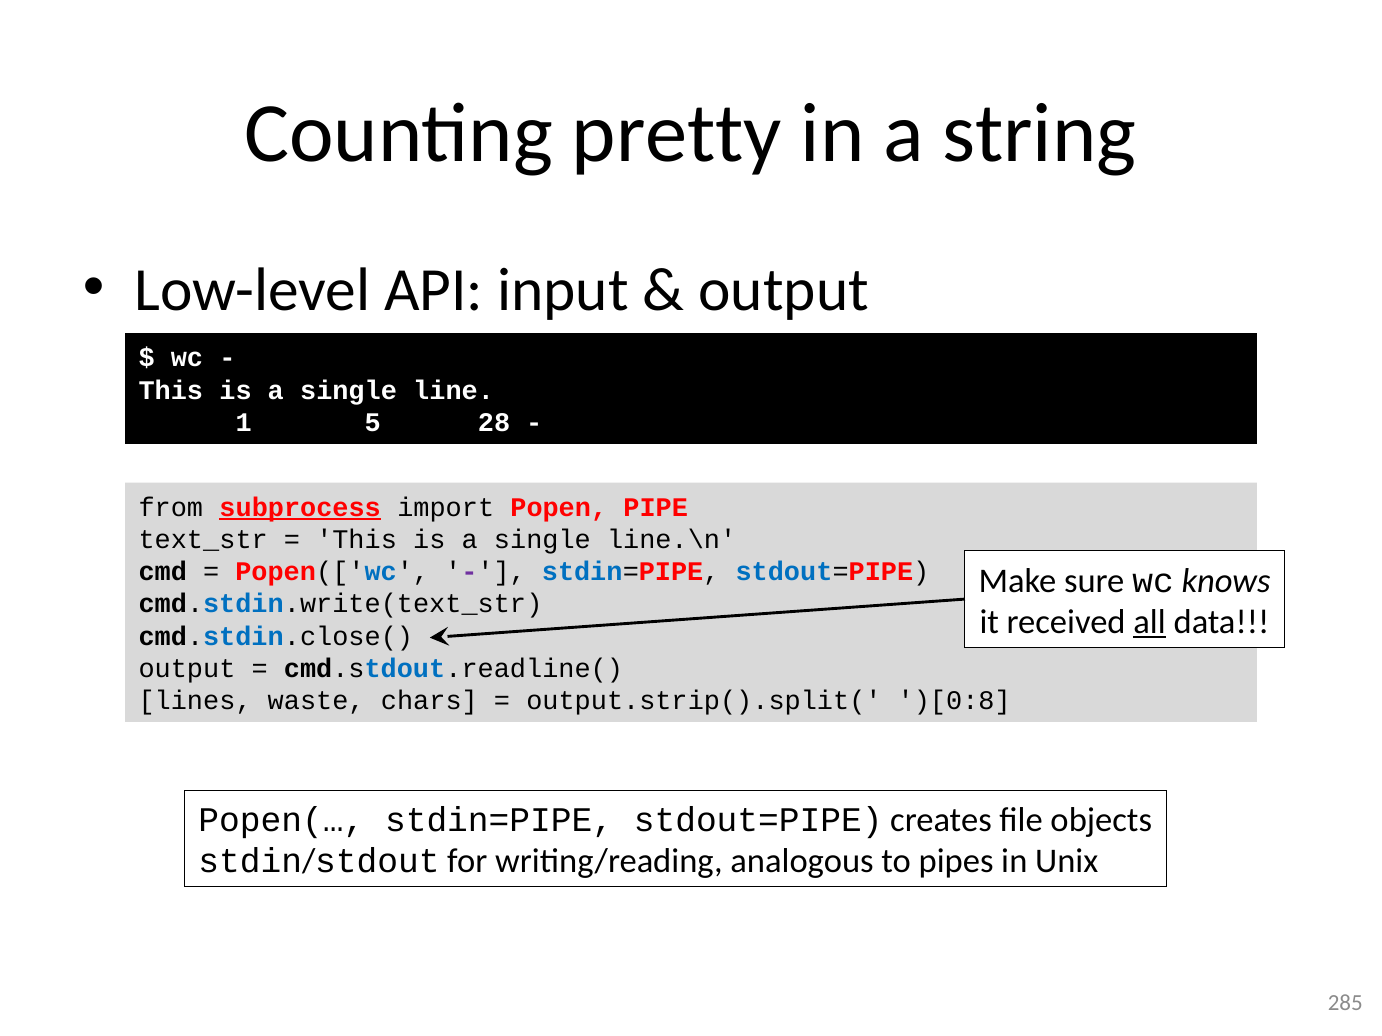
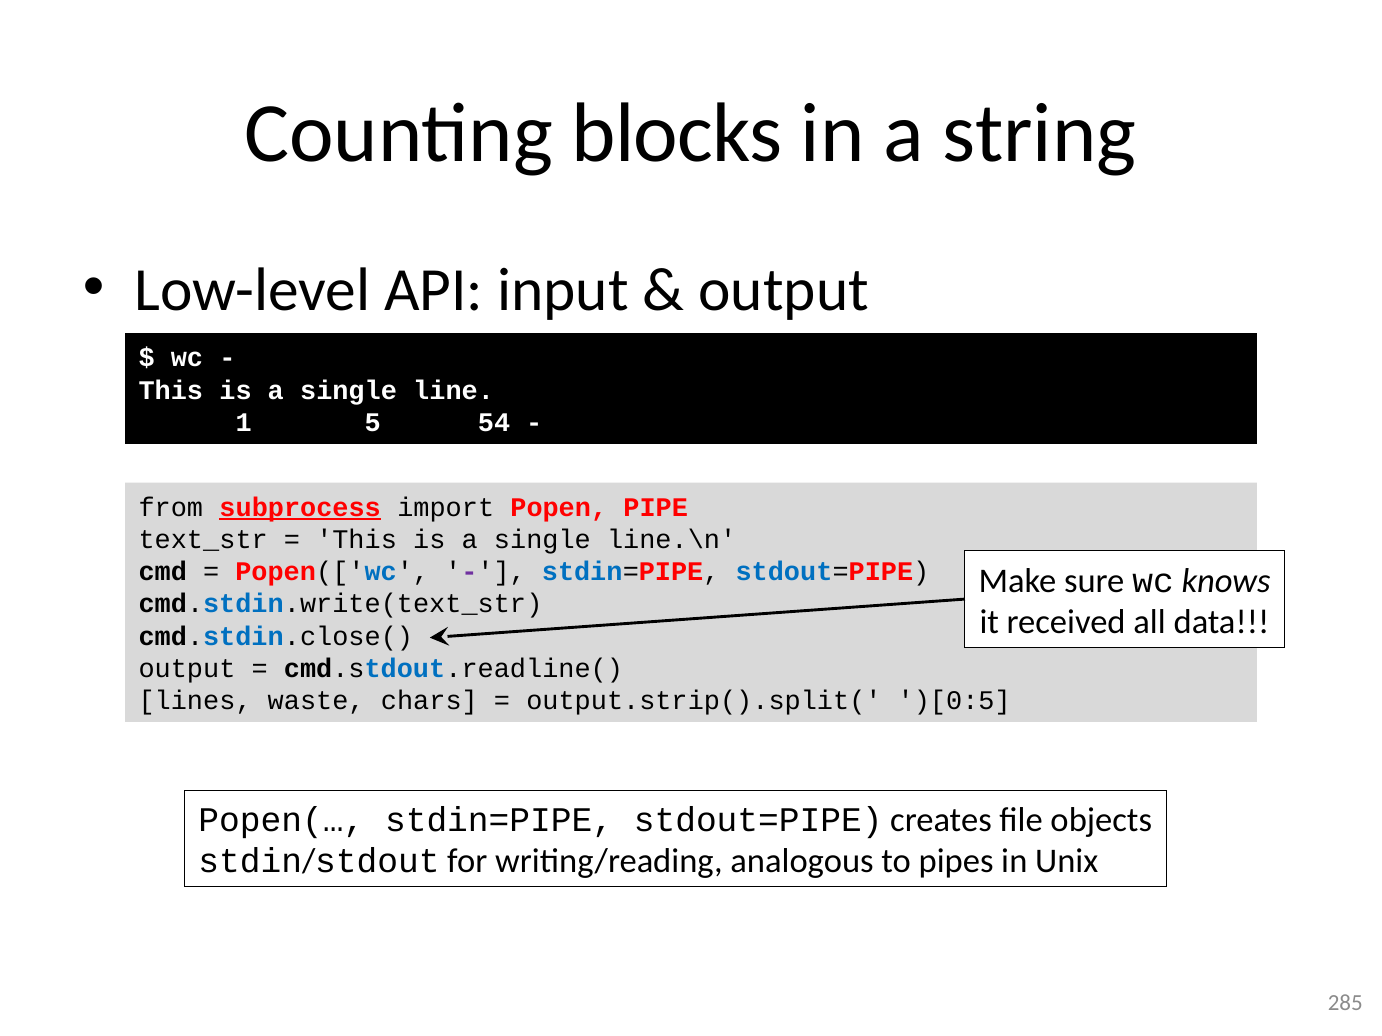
pretty: pretty -> blocks
28: 28 -> 54
all underline: present -> none
)[0:8: )[0:8 -> )[0:5
